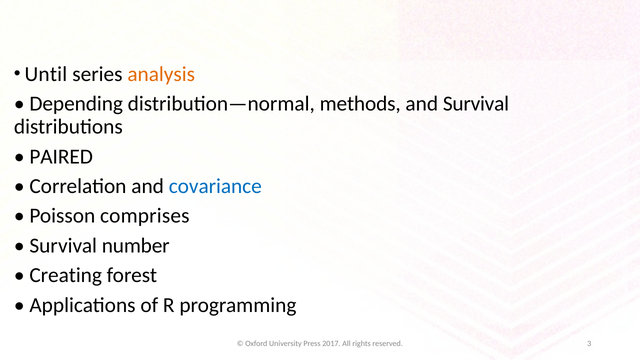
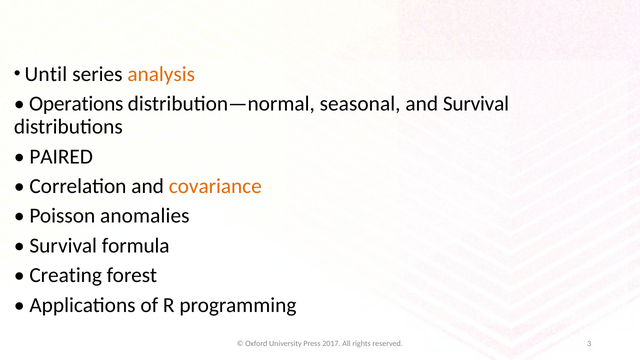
Depending: Depending -> Operations
methods: methods -> seasonal
covariance colour: blue -> orange
comprises: comprises -> anomalies
number: number -> formula
